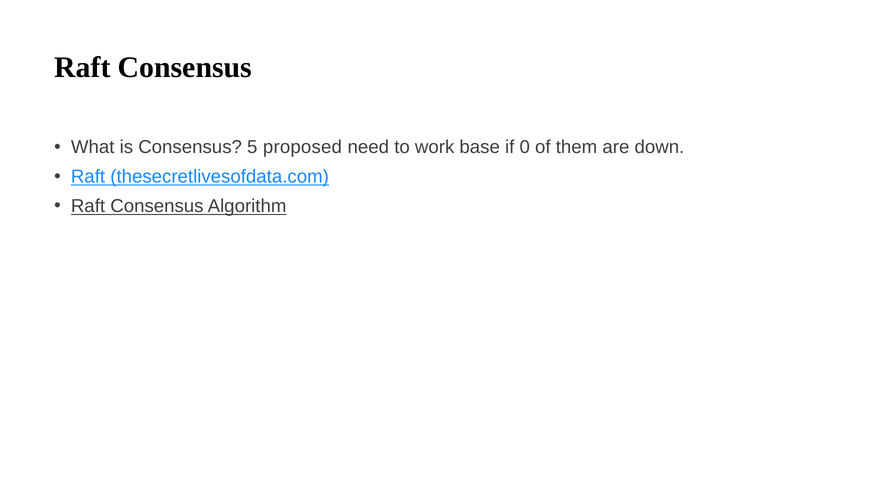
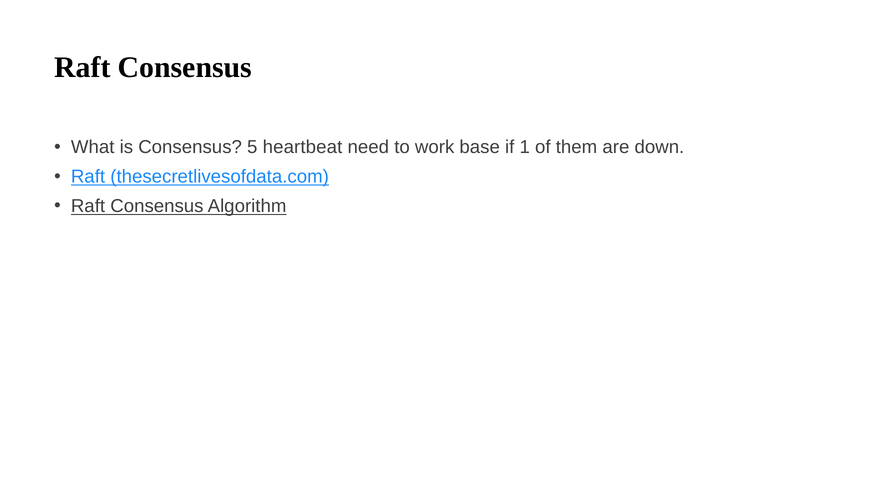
proposed: proposed -> heartbeat
0: 0 -> 1
